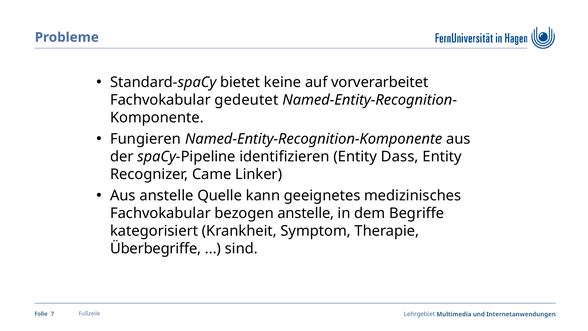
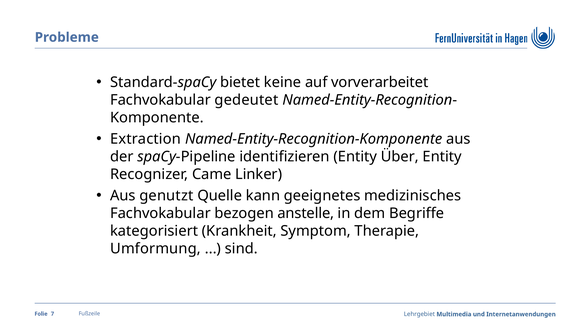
Fungieren: Fungieren -> Extraction
Dass: Dass -> Über
Aus anstelle: anstelle -> genutzt
Überbegriffe: Überbegriffe -> Umformung
